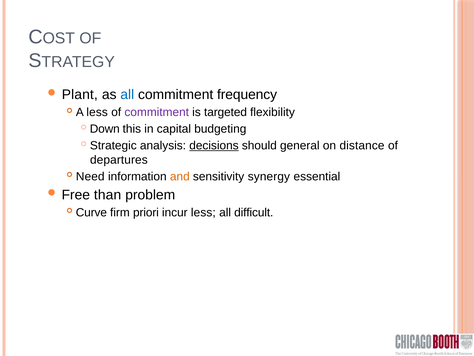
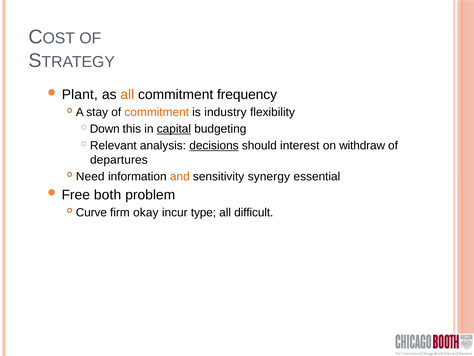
all at (127, 95) colour: blue -> orange
A less: less -> stay
commitment at (157, 112) colour: purple -> orange
targeted: targeted -> industry
capital underline: none -> present
Strategic: Strategic -> Relevant
general: general -> interest
distance: distance -> withdraw
than: than -> both
priori: priori -> okay
incur less: less -> type
